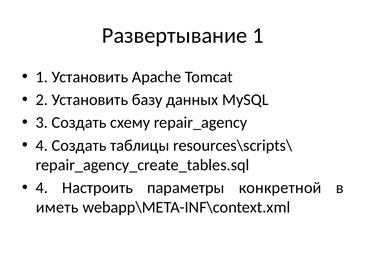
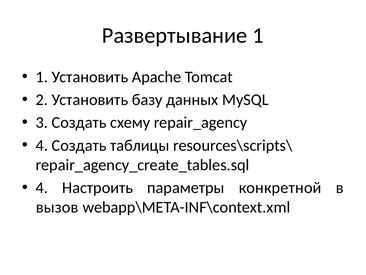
иметь: иметь -> вызов
